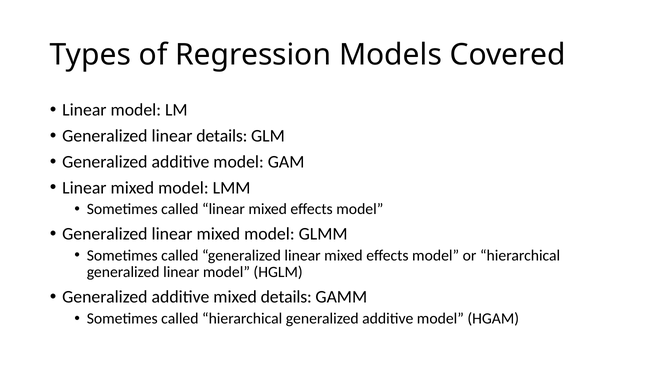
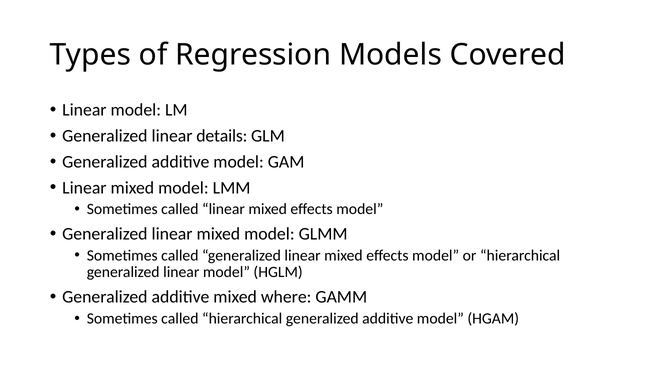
mixed details: details -> where
